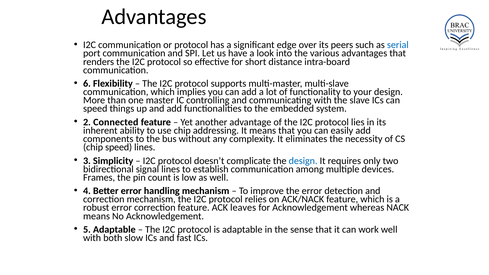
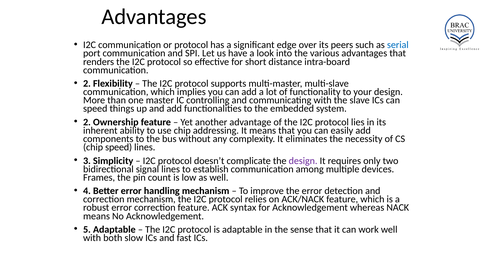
6 at (87, 84): 6 -> 2
Connected: Connected -> Ownership
design at (303, 161) colour: blue -> purple
leaves: leaves -> syntax
